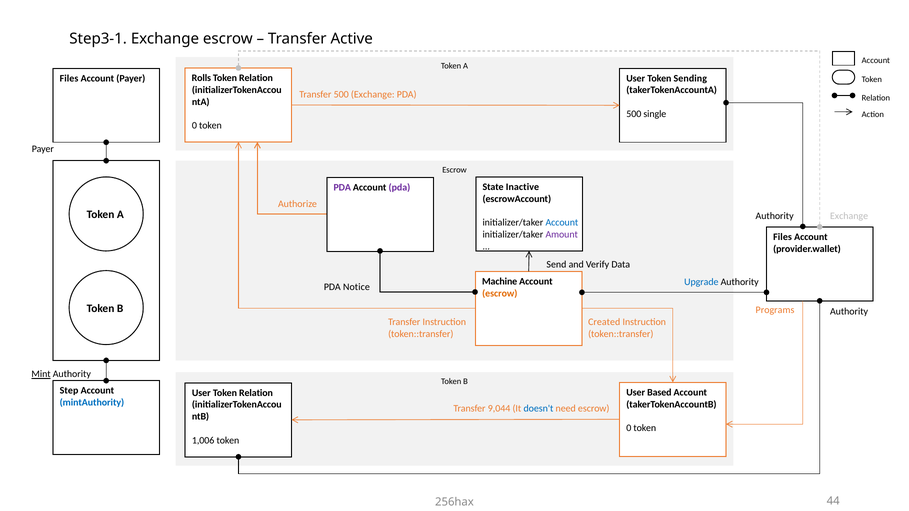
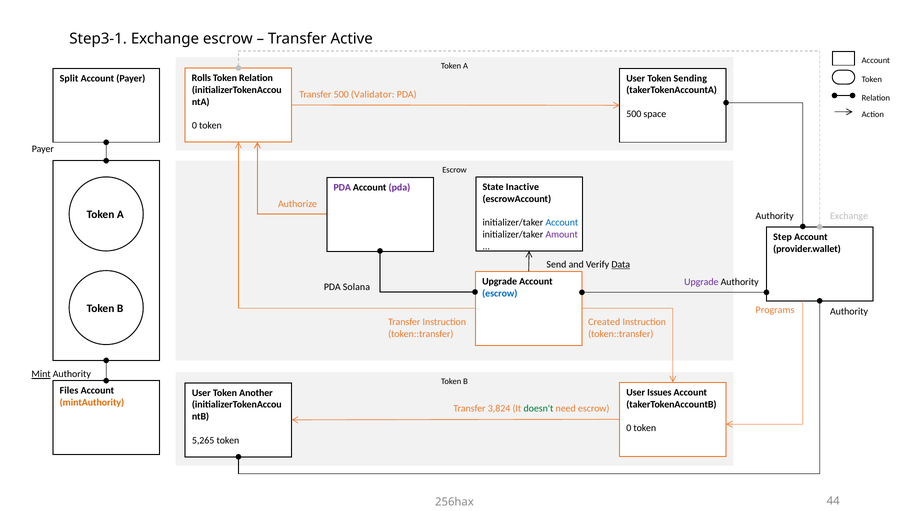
Files at (69, 78): Files -> Split
500 Exchange: Exchange -> Validator
single: single -> space
Files at (783, 237): Files -> Step
Data underline: none -> present
Machine at (500, 282): Machine -> Upgrade
Upgrade at (701, 282) colour: blue -> purple
Notice: Notice -> Solana
escrow at (500, 293) colour: orange -> blue
Step: Step -> Files
Based: Based -> Issues
User Token Relation: Relation -> Another
mintAuthority colour: blue -> orange
9,044: 9,044 -> 3,824
doesn't colour: blue -> green
1,006: 1,006 -> 5,265
